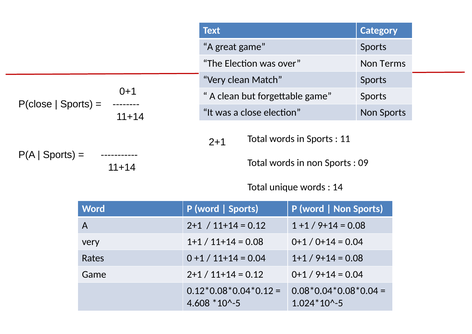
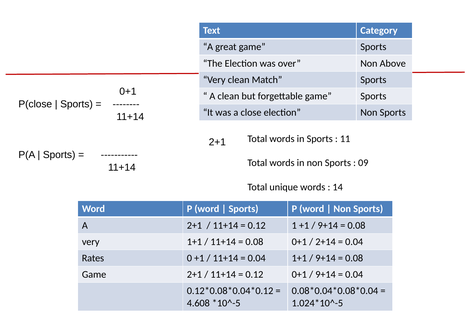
Terms: Terms -> Above
0+14: 0+14 -> 2+14
